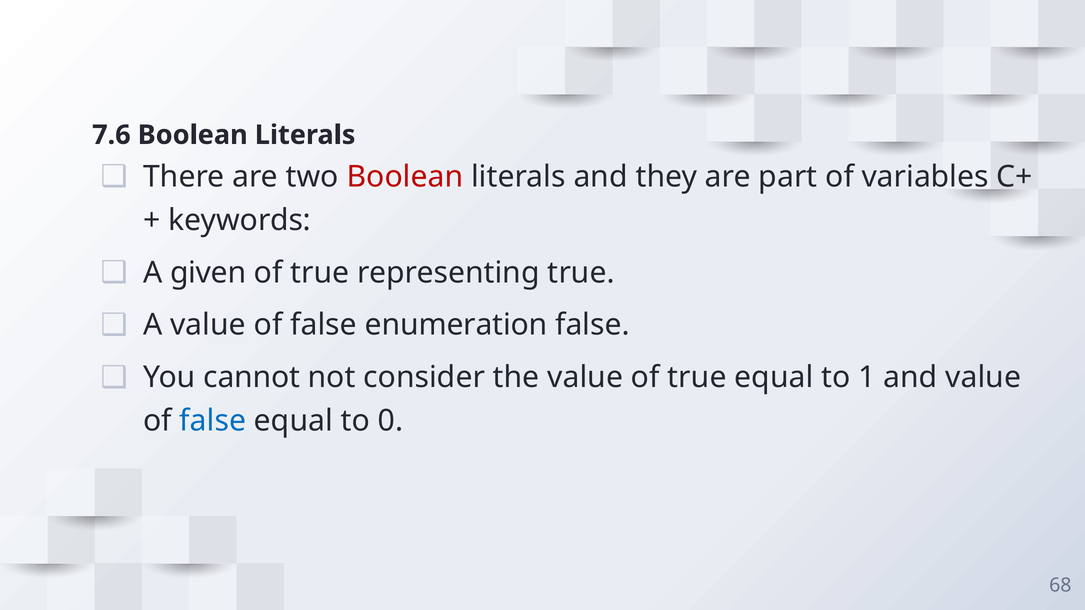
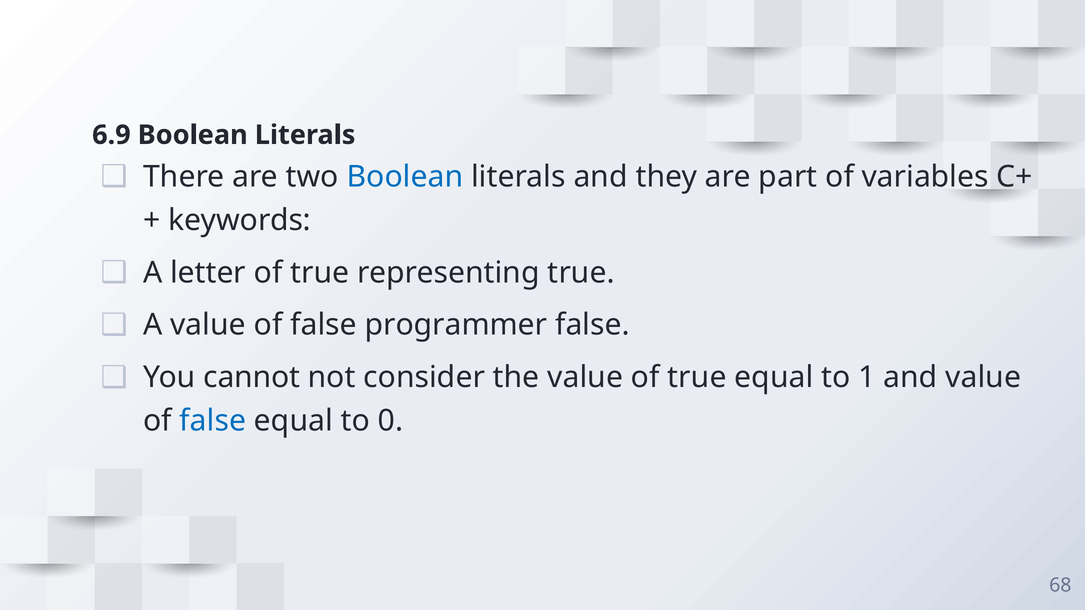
7.6: 7.6 -> 6.9
Boolean at (405, 177) colour: red -> blue
given: given -> letter
enumeration: enumeration -> programmer
